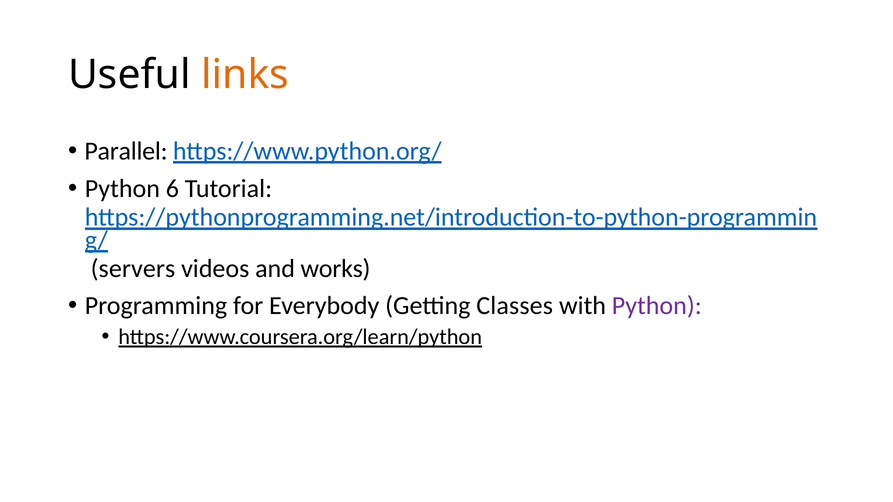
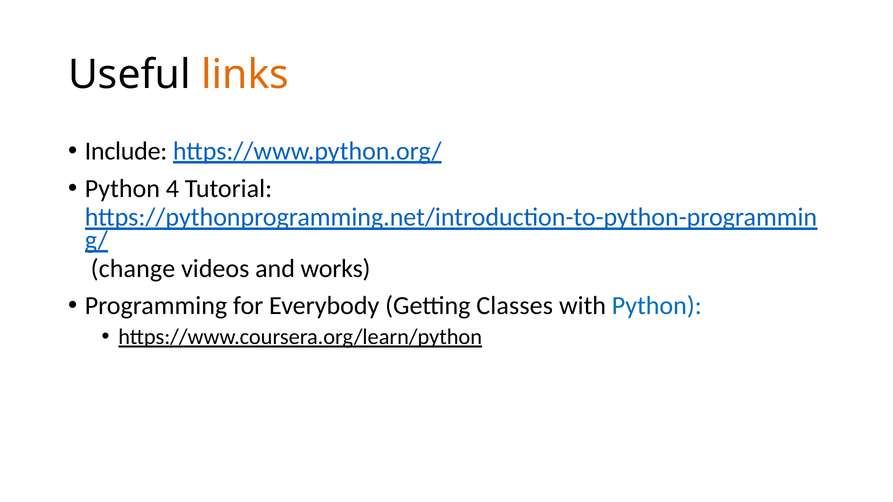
Parallel: Parallel -> Include
6: 6 -> 4
servers: servers -> change
Python at (657, 306) colour: purple -> blue
